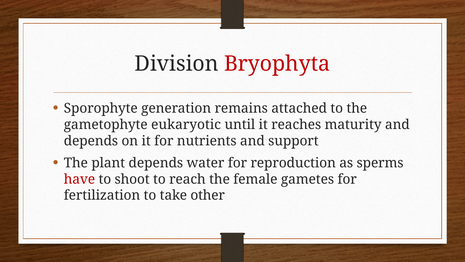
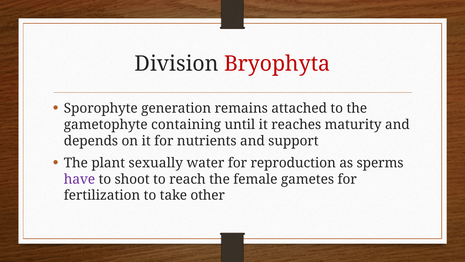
eukaryotic: eukaryotic -> containing
plant depends: depends -> sexually
have colour: red -> purple
